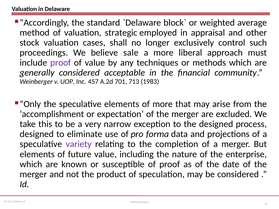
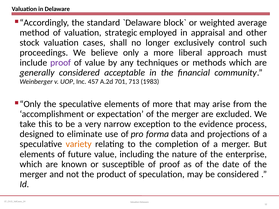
sale: sale -> only
the designed: designed -> evidence
variety colour: purple -> orange
